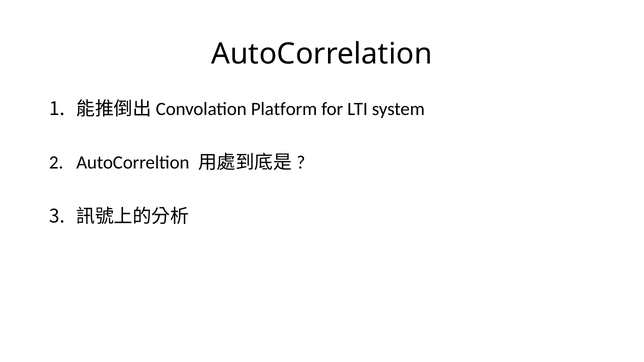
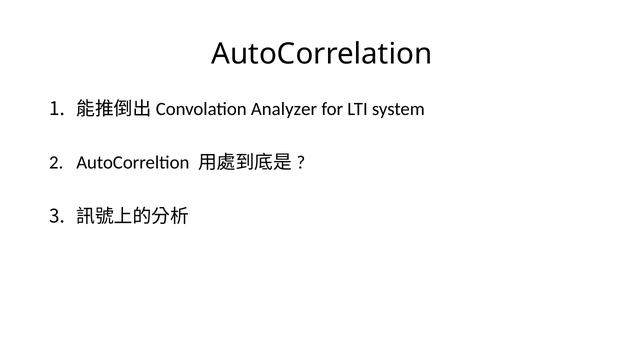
Platform: Platform -> Analyzer
